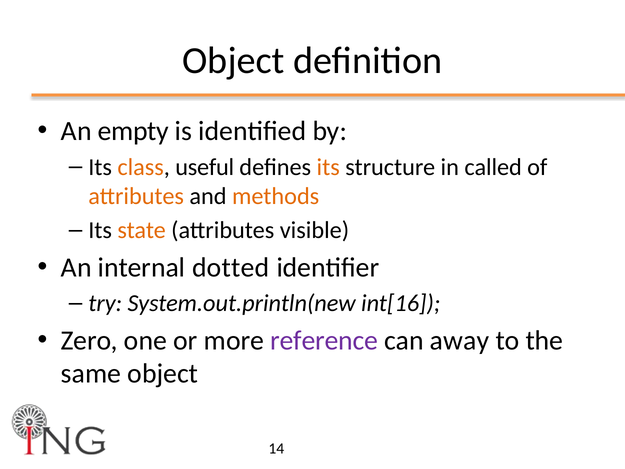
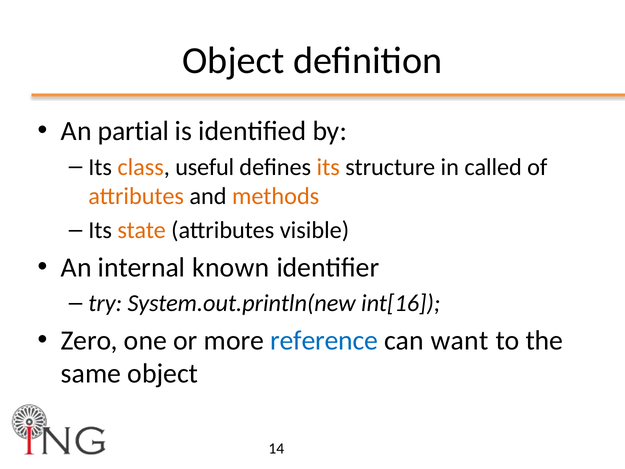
empty: empty -> partial
dotted: dotted -> known
reference colour: purple -> blue
away: away -> want
